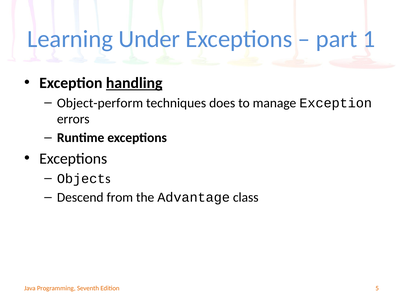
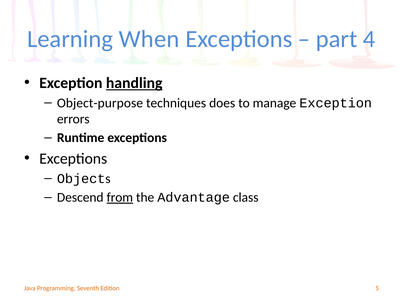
Under: Under -> When
1: 1 -> 4
Object-perform: Object-perform -> Object-purpose
from underline: none -> present
